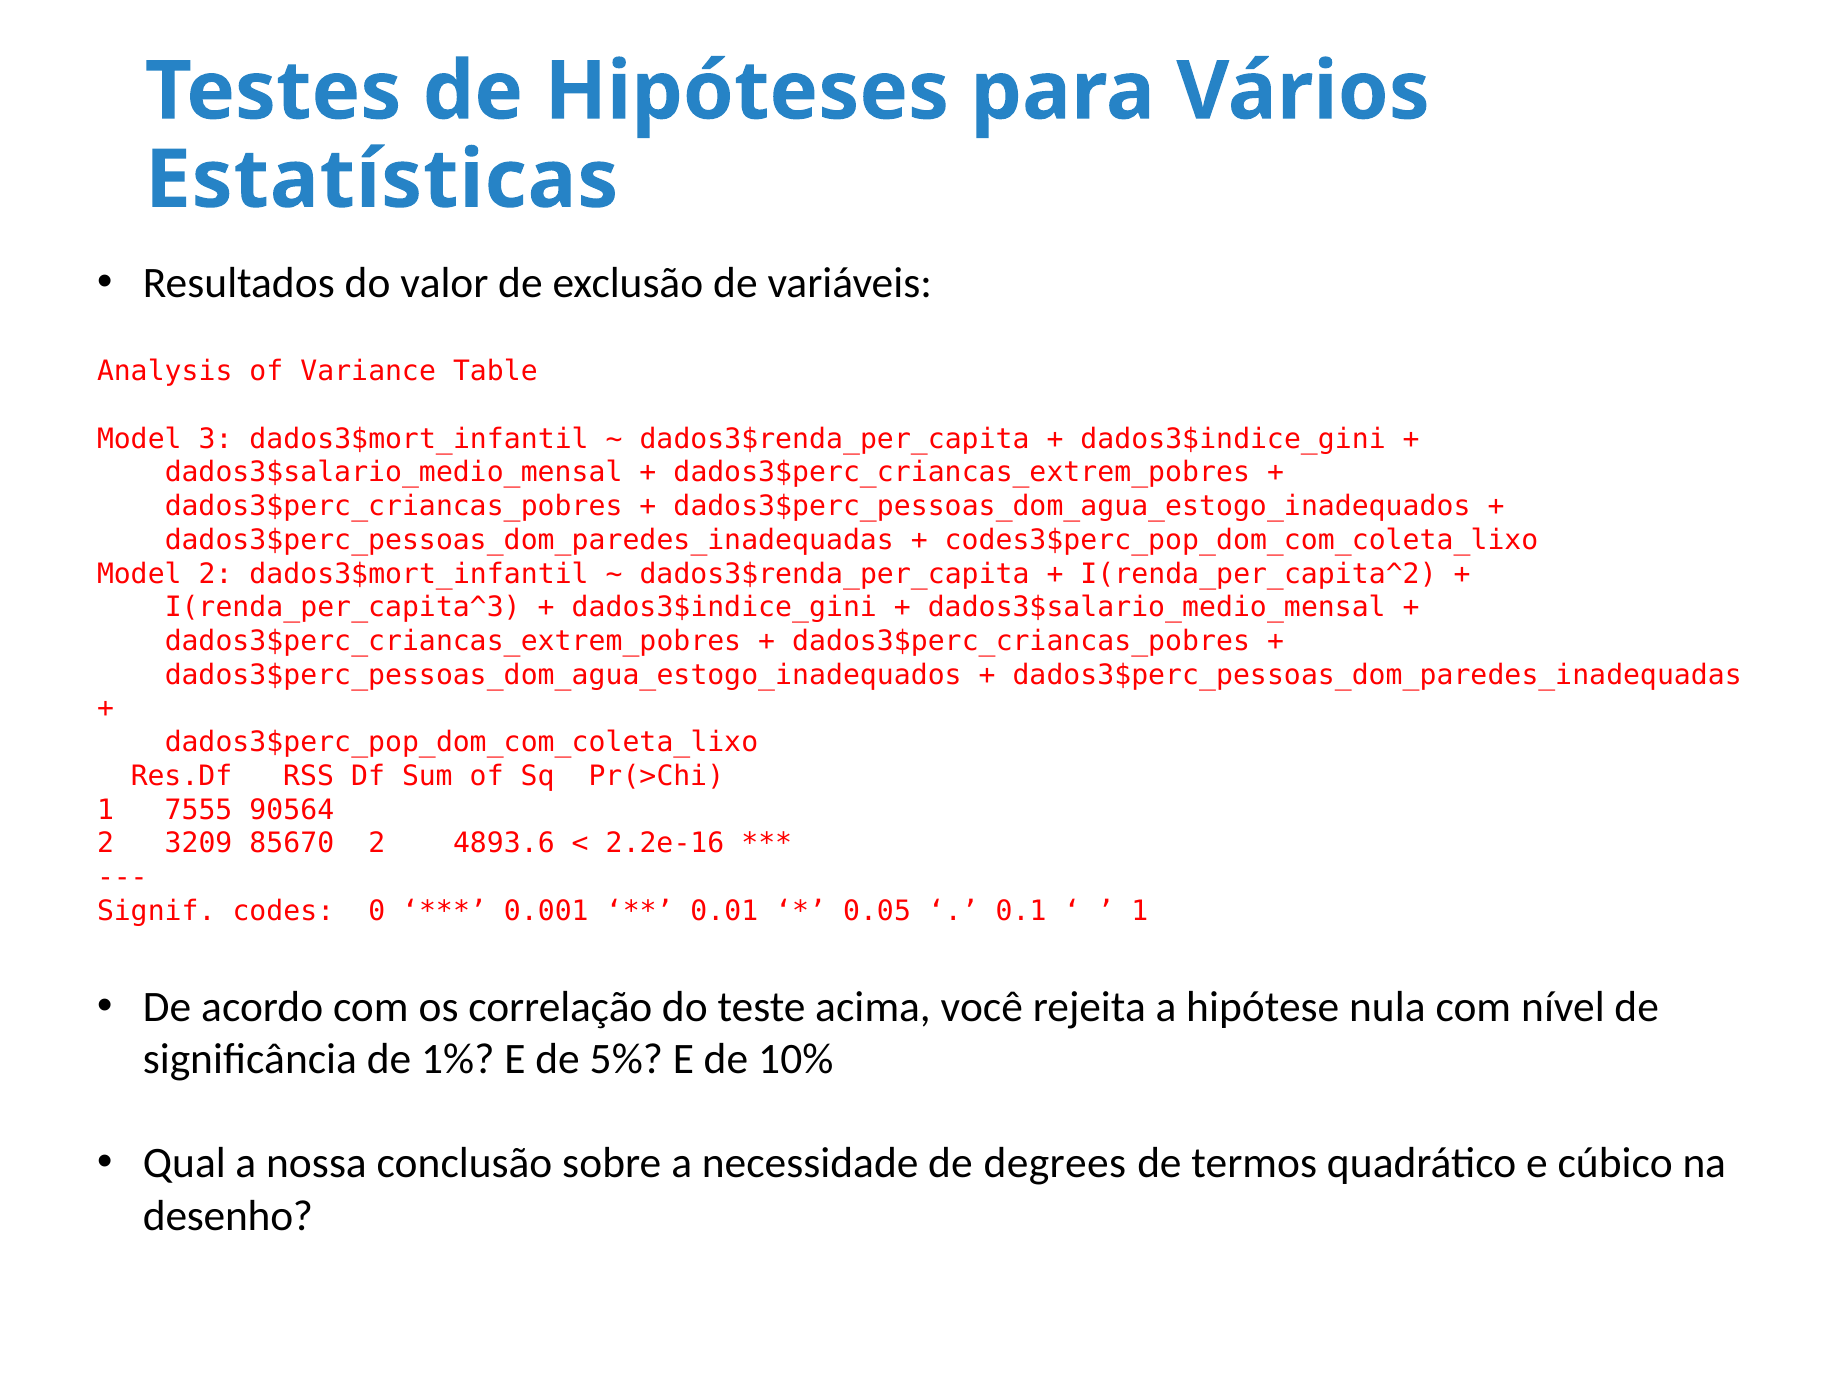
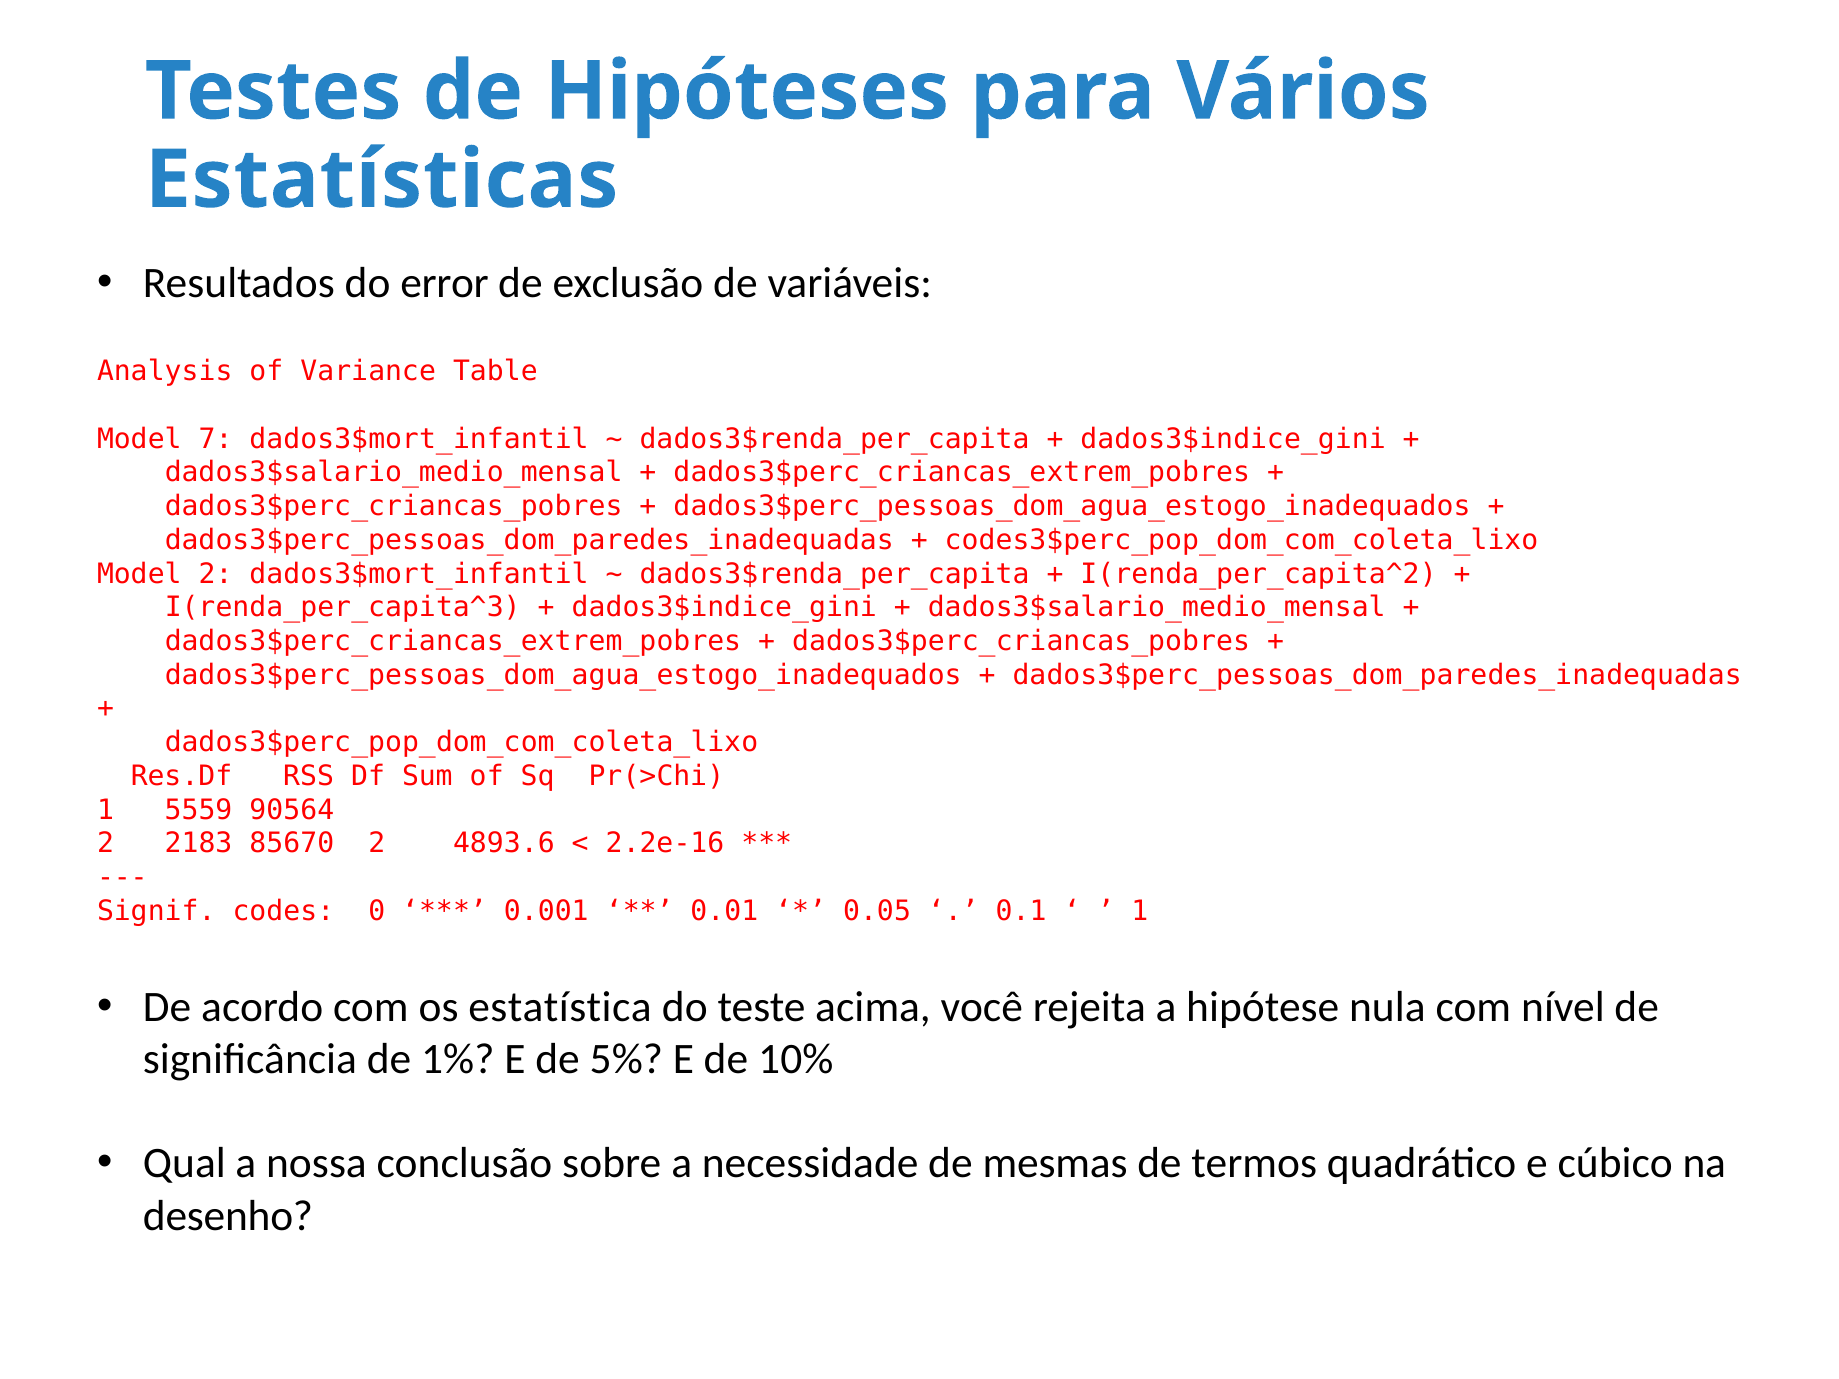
valor: valor -> error
3: 3 -> 7
7555: 7555 -> 5559
3209: 3209 -> 2183
correlação: correlação -> estatística
degrees: degrees -> mesmas
